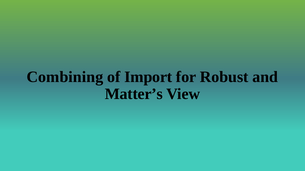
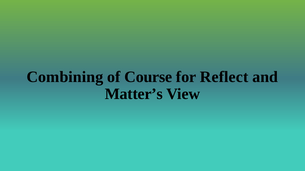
Import: Import -> Course
Robust: Robust -> Reflect
